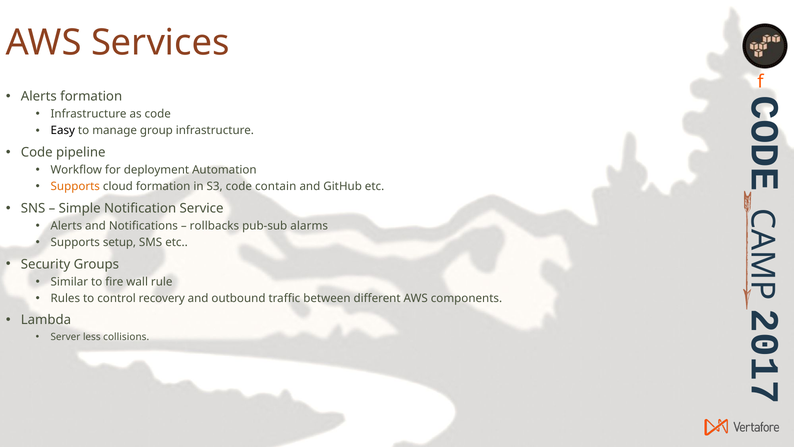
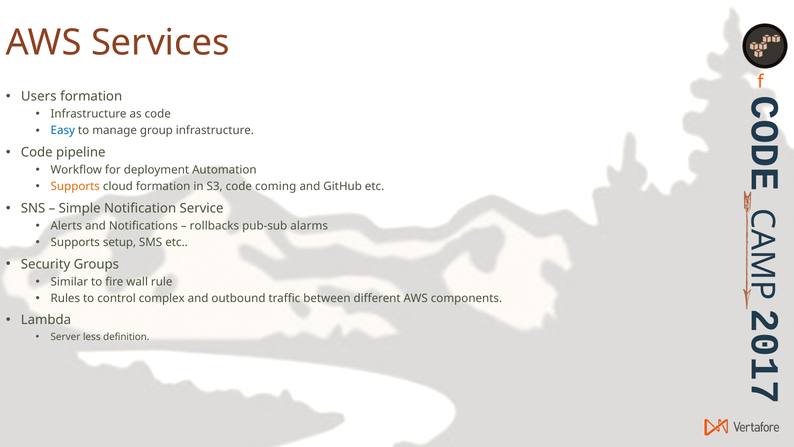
Alerts at (39, 96): Alerts -> Users
Easy colour: black -> blue
contain: contain -> coming
recovery: recovery -> complex
collisions: collisions -> definition
